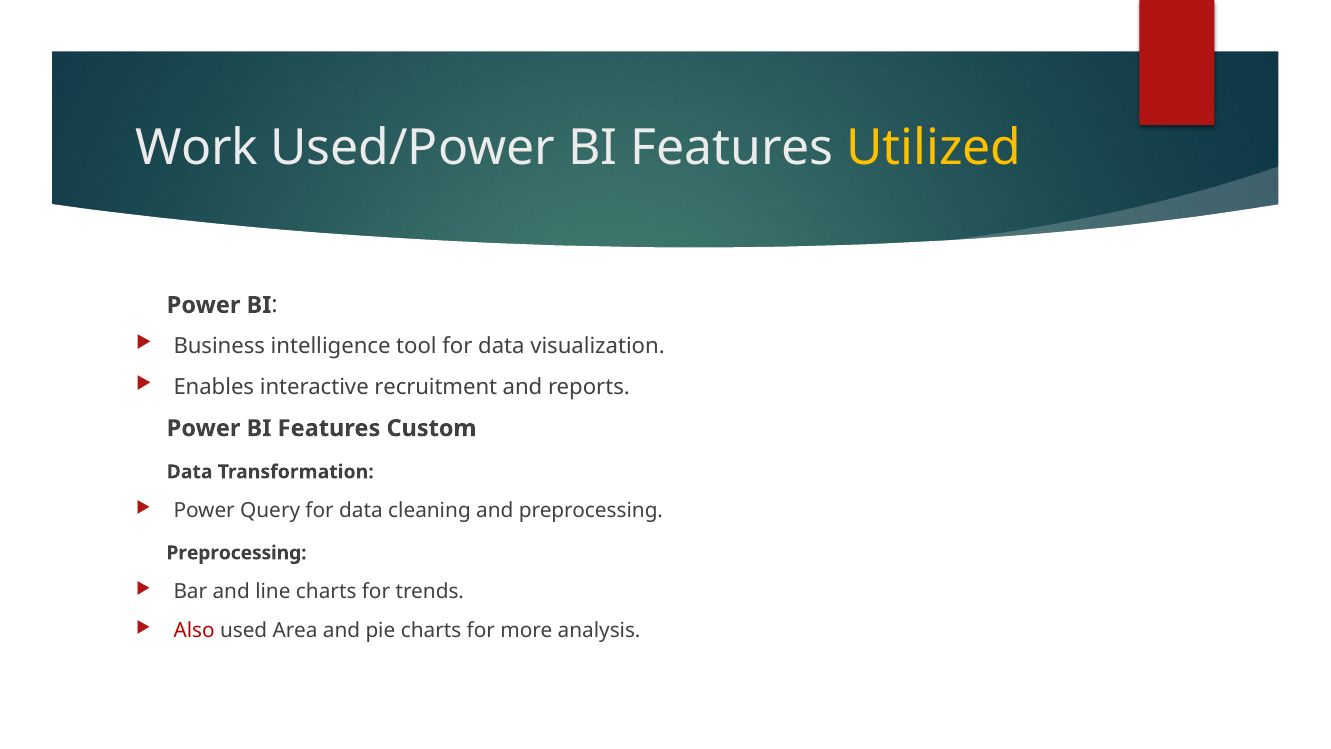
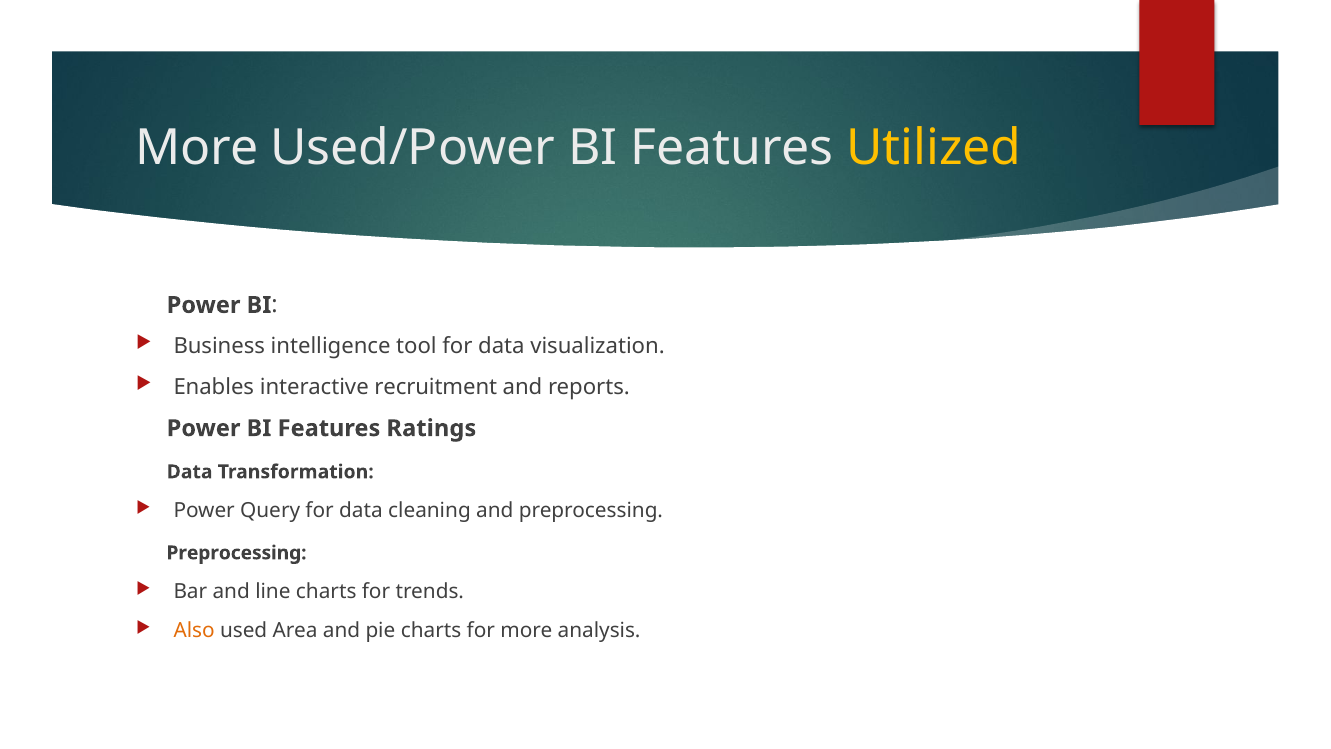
Work at (197, 148): Work -> More
Custom: Custom -> Ratings
Also colour: red -> orange
